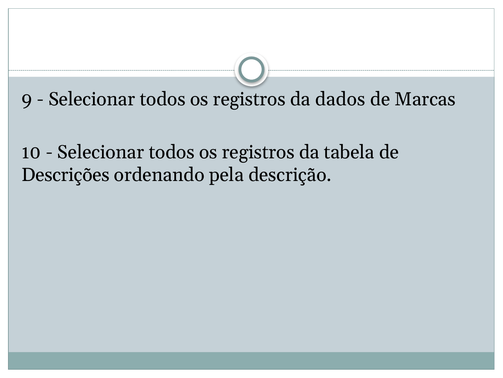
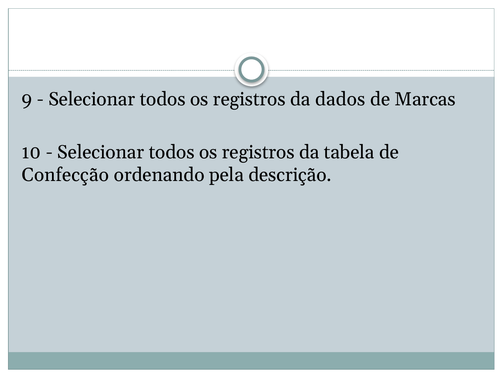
Descrições: Descrições -> Confecção
